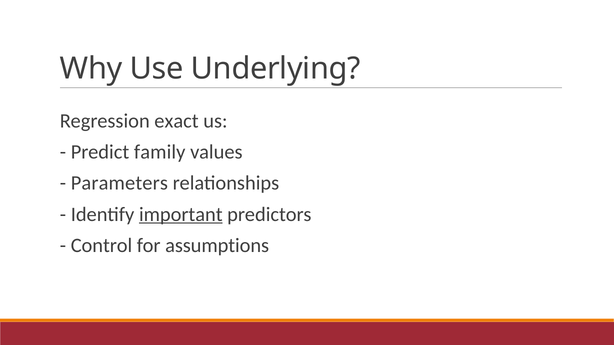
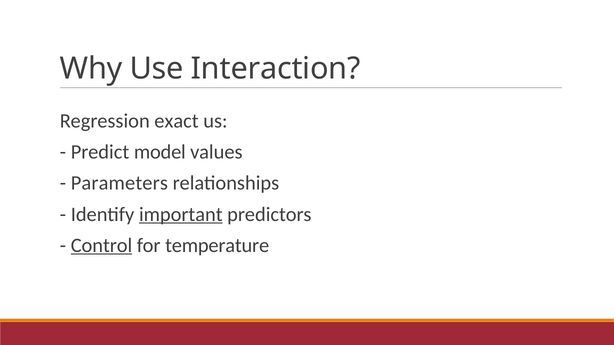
Underlying: Underlying -> Interaction
family: family -> model
Control underline: none -> present
assumptions: assumptions -> temperature
